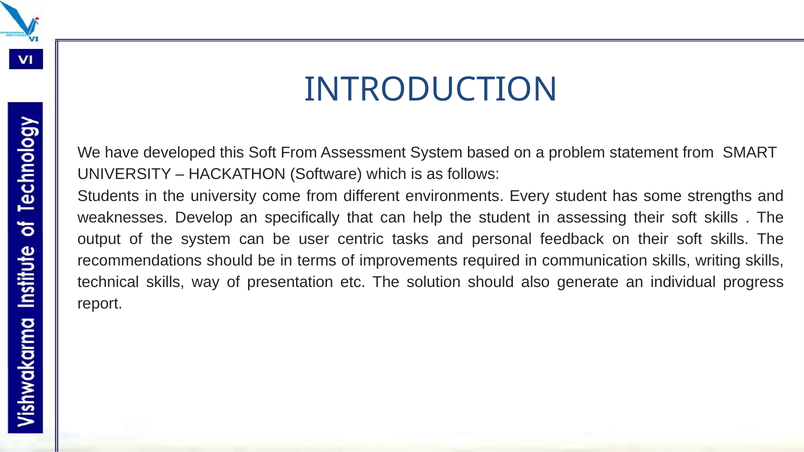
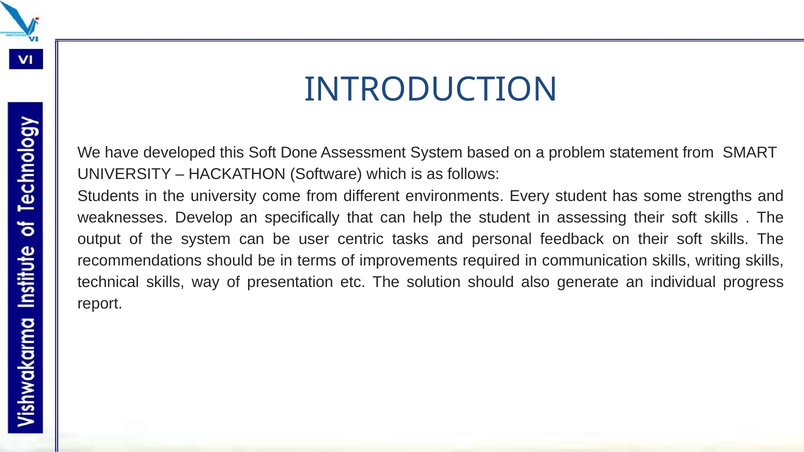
Soft From: From -> Done
